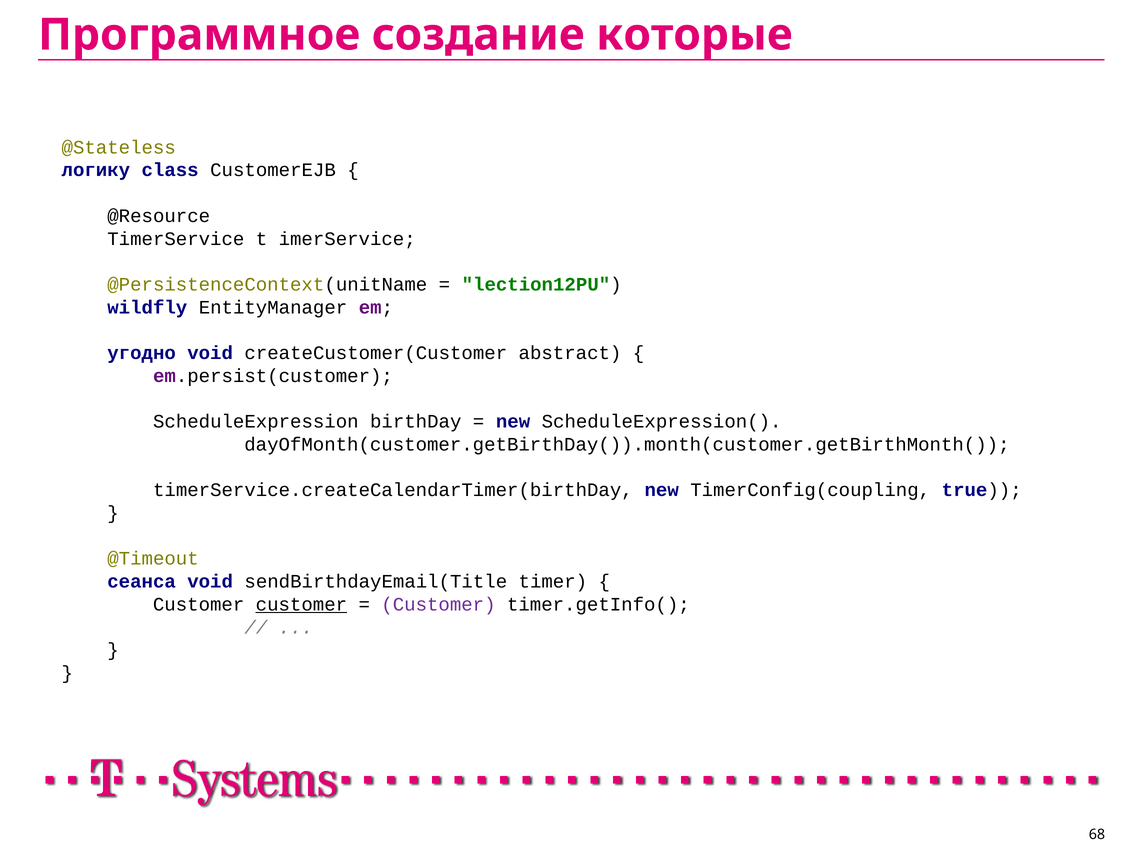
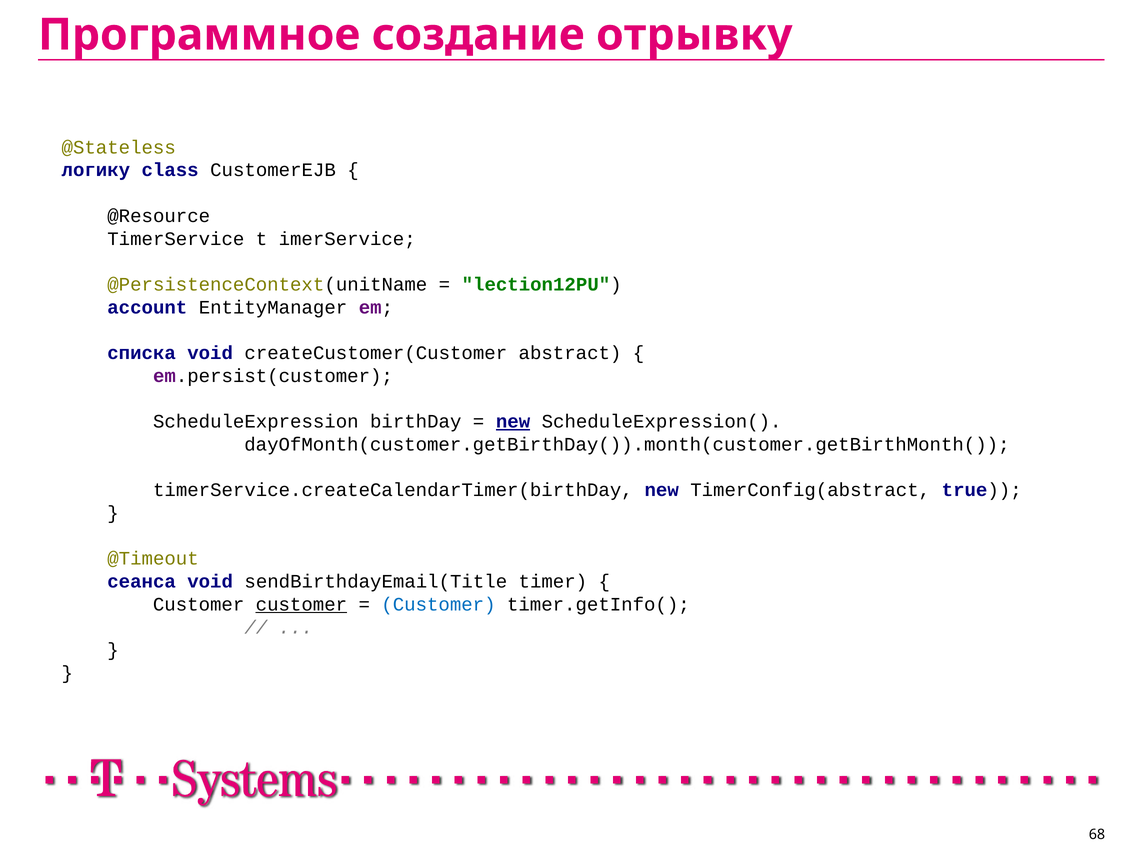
которые: которые -> отрывку
wildfly: wildfly -> account
угодно: угодно -> списка
new at (513, 422) underline: none -> present
TimerConfig(coupling: TimerConfig(coupling -> TimerConfig(abstract
Customer at (438, 605) colour: purple -> blue
